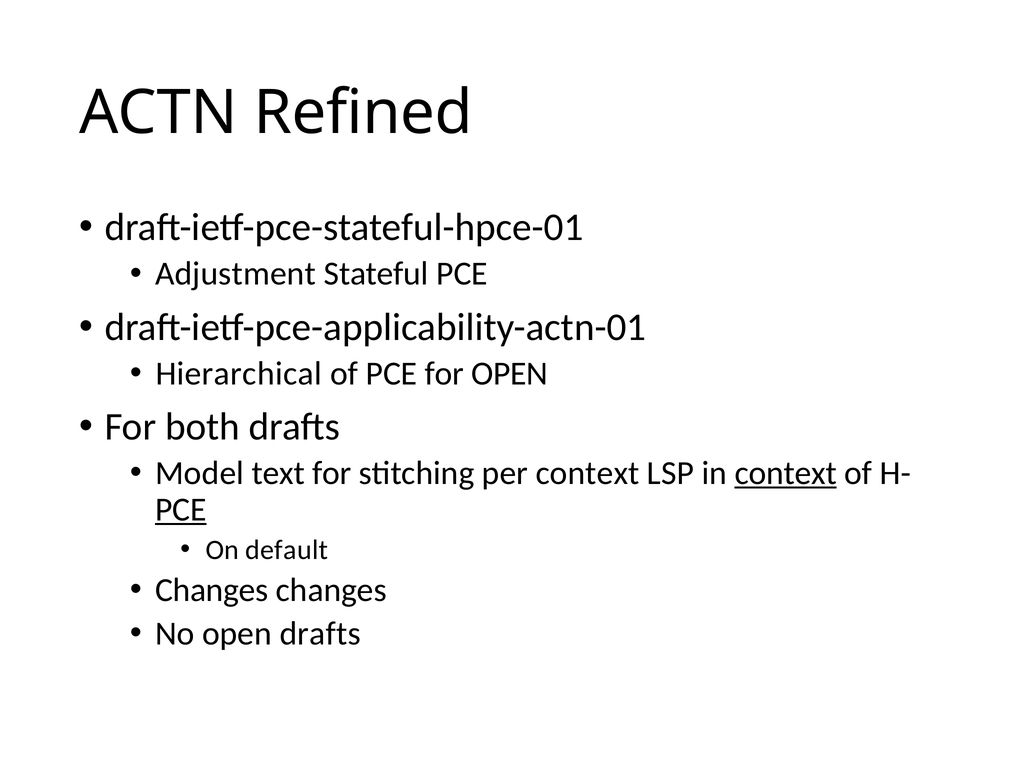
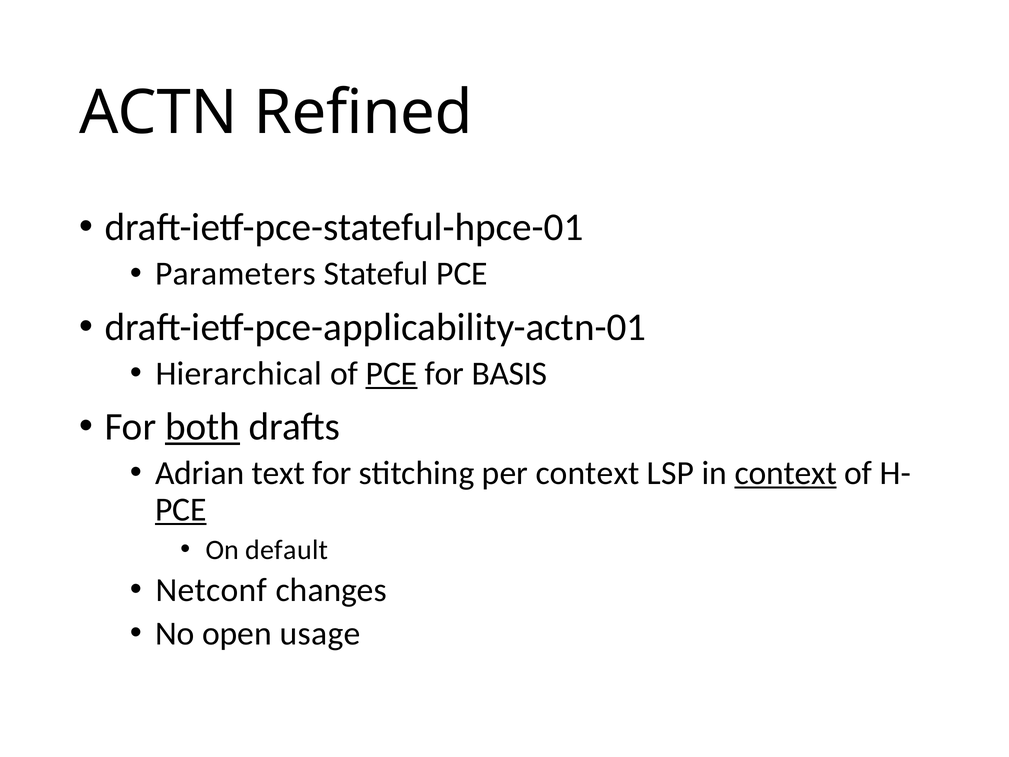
Adjustment: Adjustment -> Parameters
PCE at (392, 373) underline: none -> present
for OPEN: OPEN -> BASIS
both underline: none -> present
Model: Model -> Adrian
Changes at (212, 590): Changes -> Netconf
open drafts: drafts -> usage
